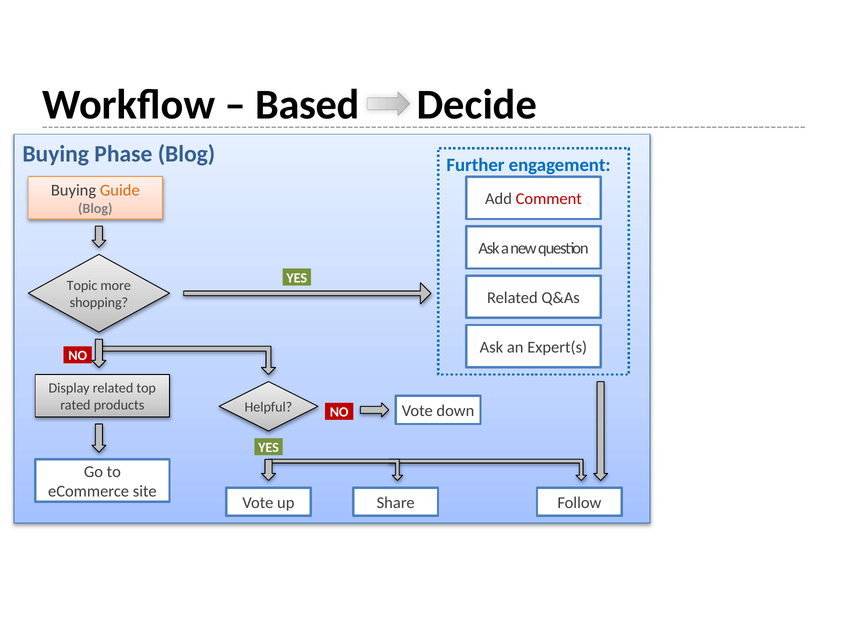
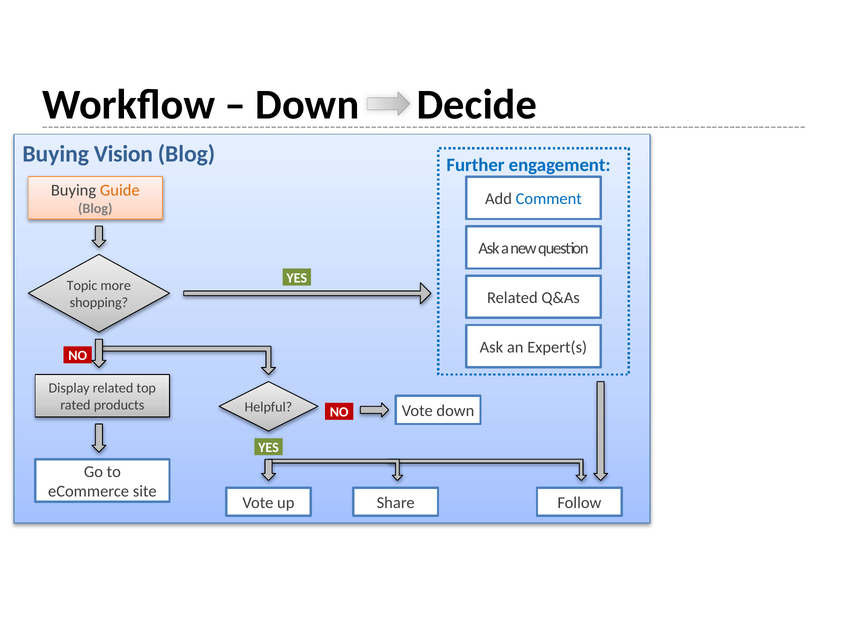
Based at (307, 105): Based -> Down
Phase: Phase -> Vision
Comment colour: red -> blue
